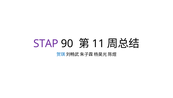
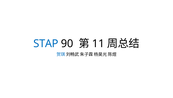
STAP colour: purple -> blue
